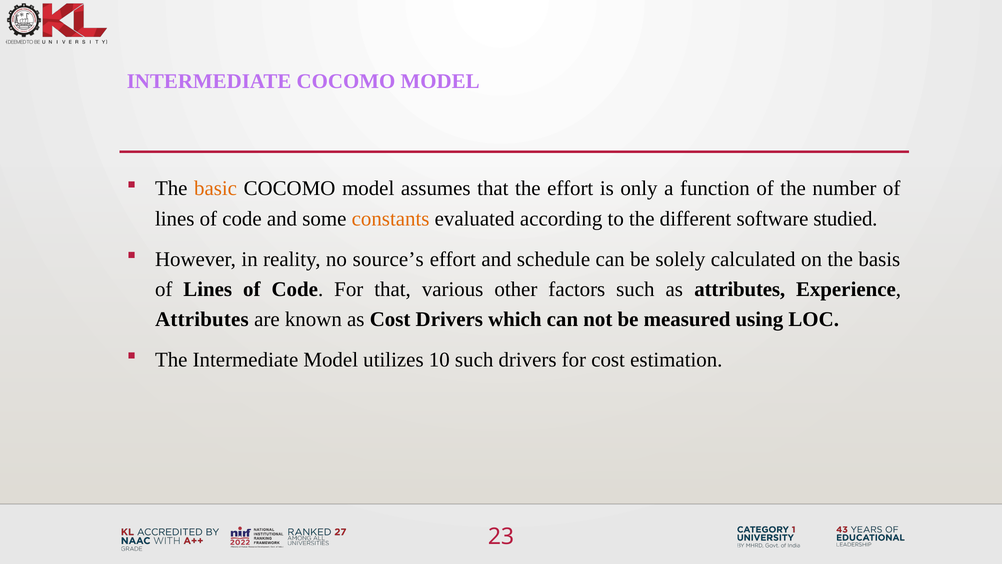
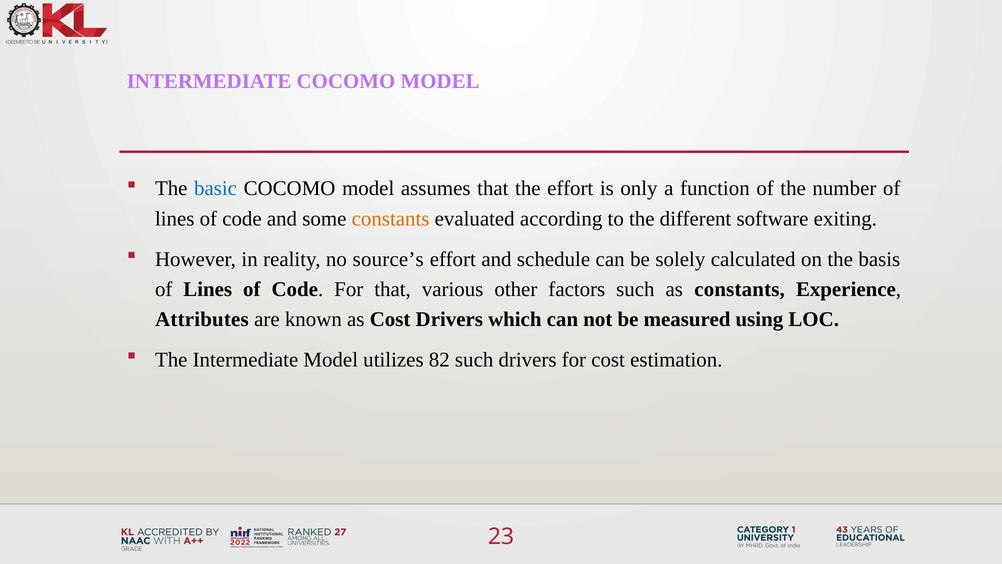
basic colour: orange -> blue
studied: studied -> exiting
as attributes: attributes -> constants
10: 10 -> 82
